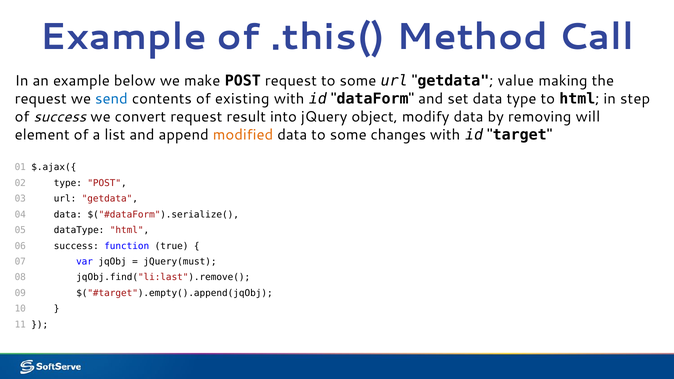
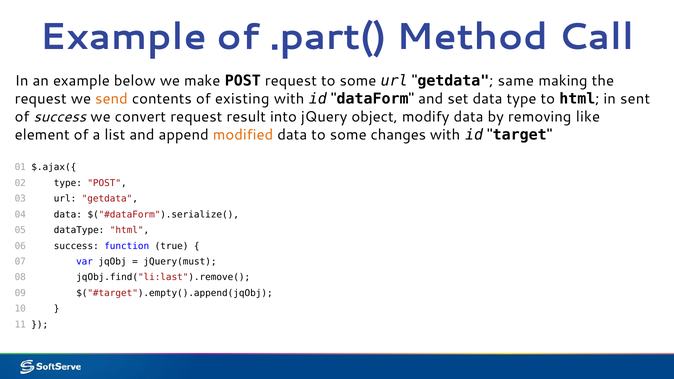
.this(: .this( -> .part(
value: value -> same
send colour: blue -> orange
step: step -> sent
will: will -> like
